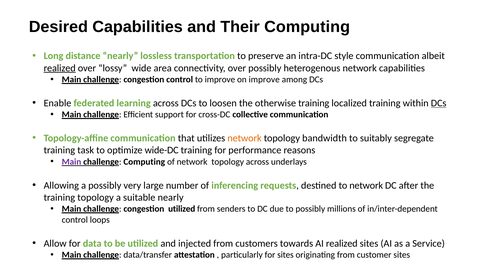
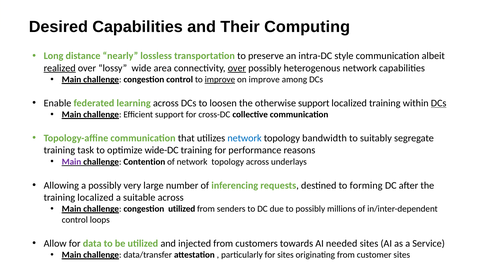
over at (237, 68) underline: none -> present
improve at (220, 79) underline: none -> present
otherwise training: training -> support
network at (245, 138) colour: orange -> blue
challenge Computing: Computing -> Contention
to network: network -> forming
training topology: topology -> localized
suitable nearly: nearly -> across
AI realized: realized -> needed
